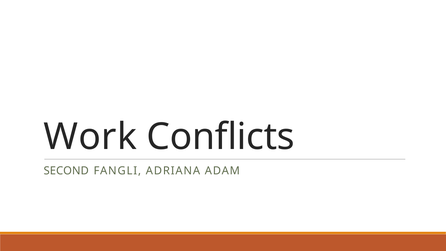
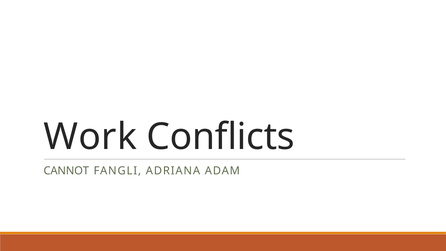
SECOND: SECOND -> CANNOT
